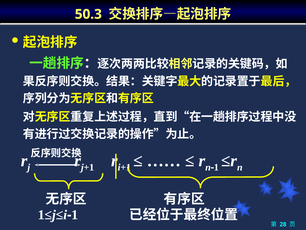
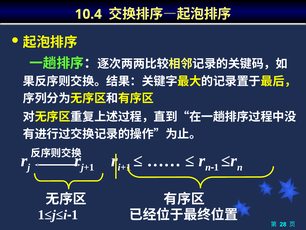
50.3: 50.3 -> 10.4
